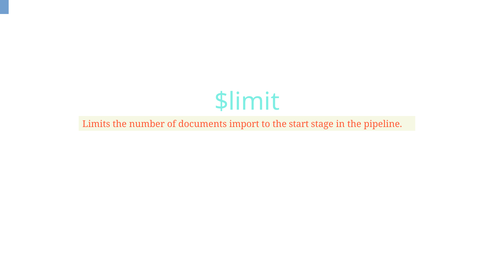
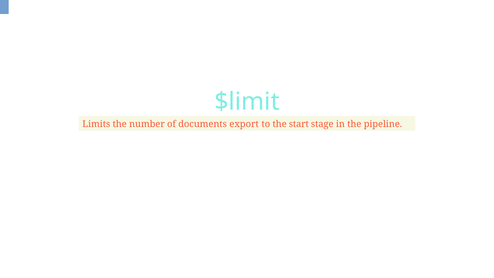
import: import -> export
